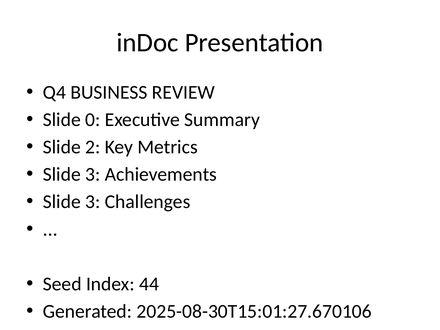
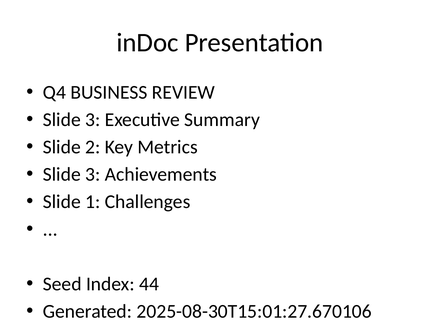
0 at (93, 120): 0 -> 3
3 at (93, 202): 3 -> 1
